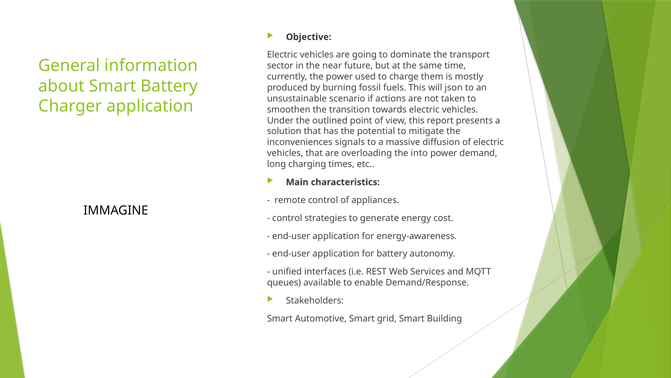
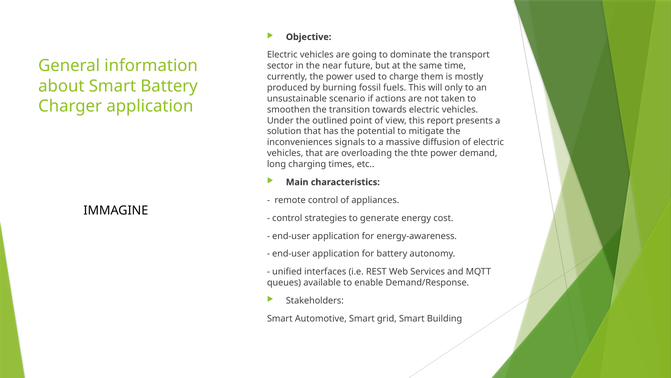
json: json -> only
into: into -> thte
